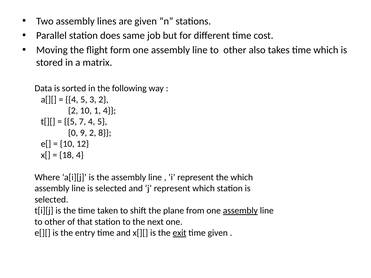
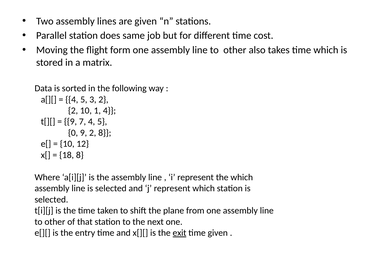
5 at (70, 122): 5 -> 9
18 4: 4 -> 8
assembly at (240, 211) underline: present -> none
